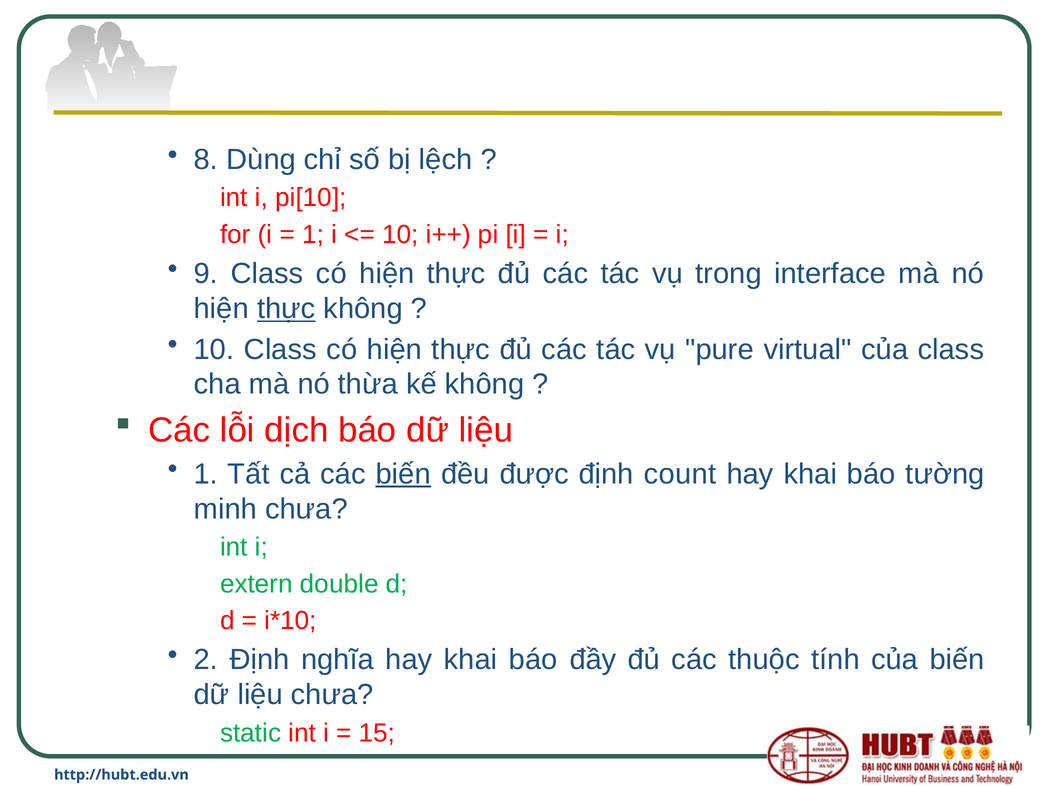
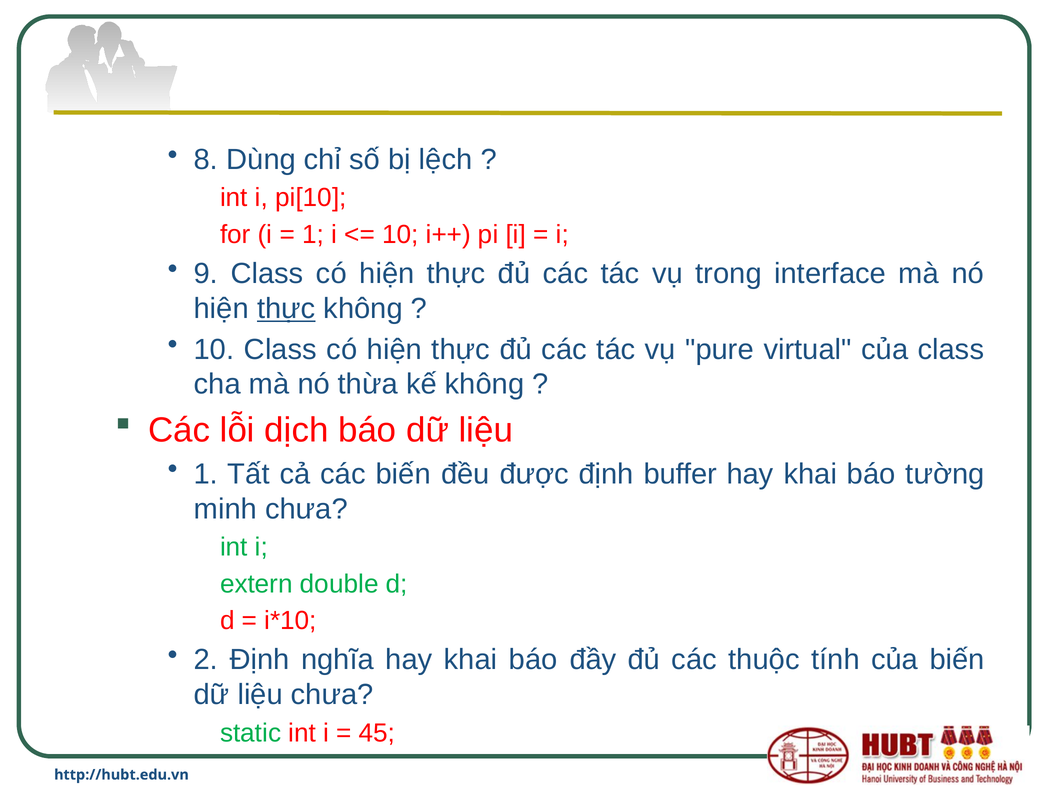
biến at (403, 474) underline: present -> none
count: count -> buffer
15: 15 -> 45
